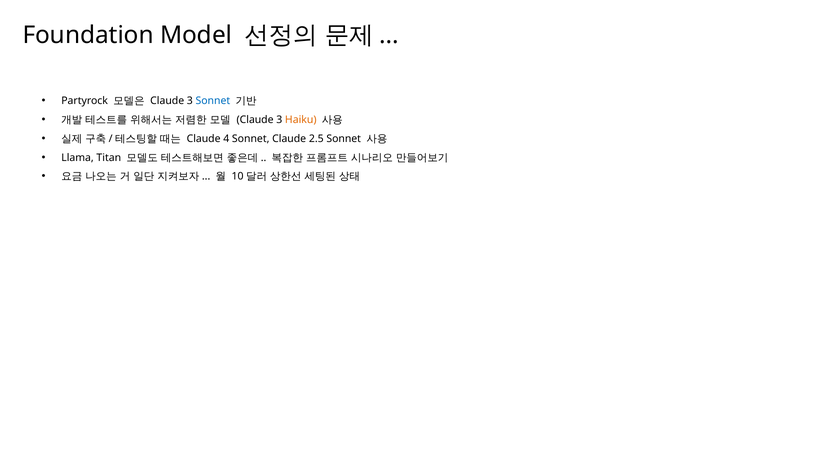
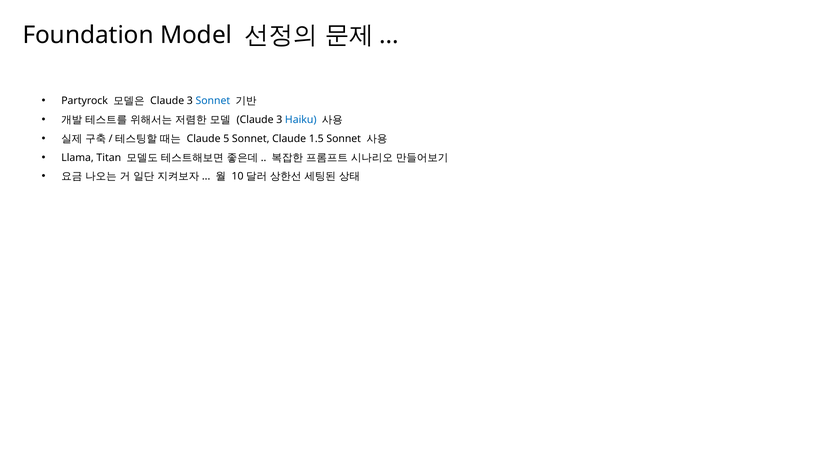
Haiku colour: orange -> blue
4: 4 -> 5
2.5: 2.5 -> 1.5
